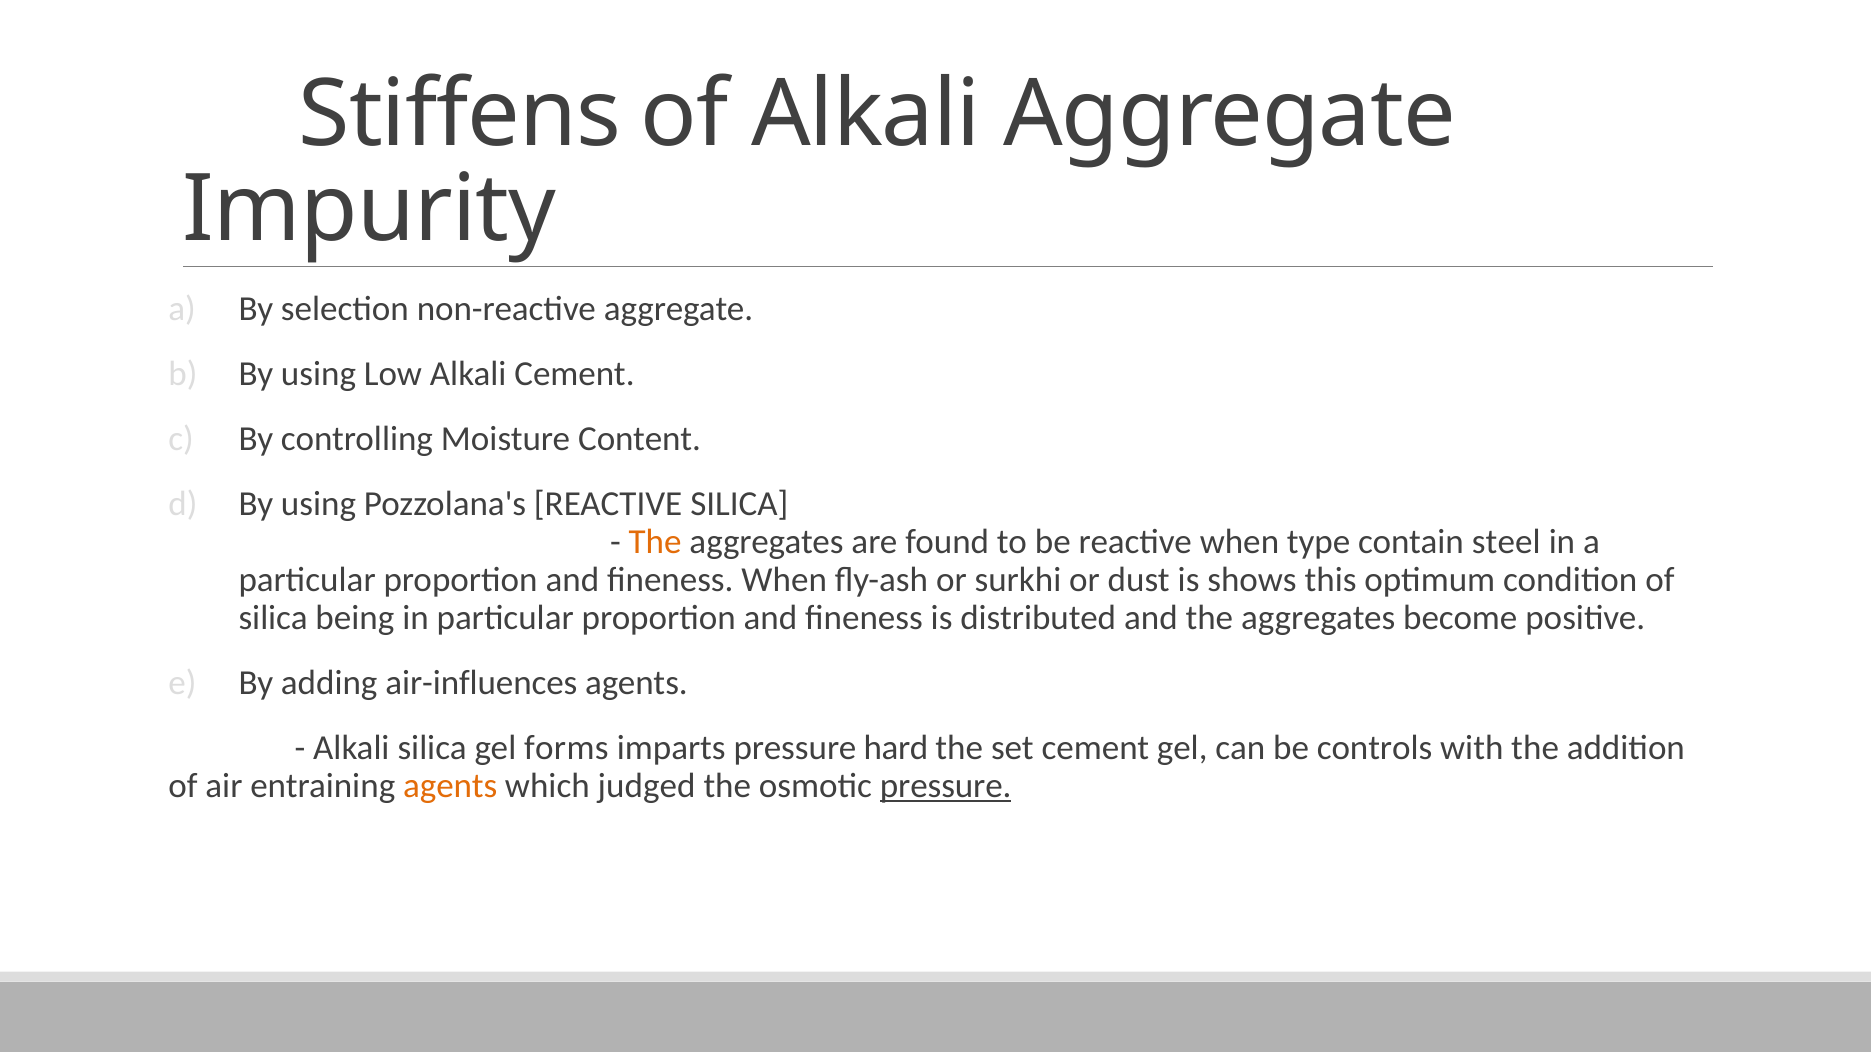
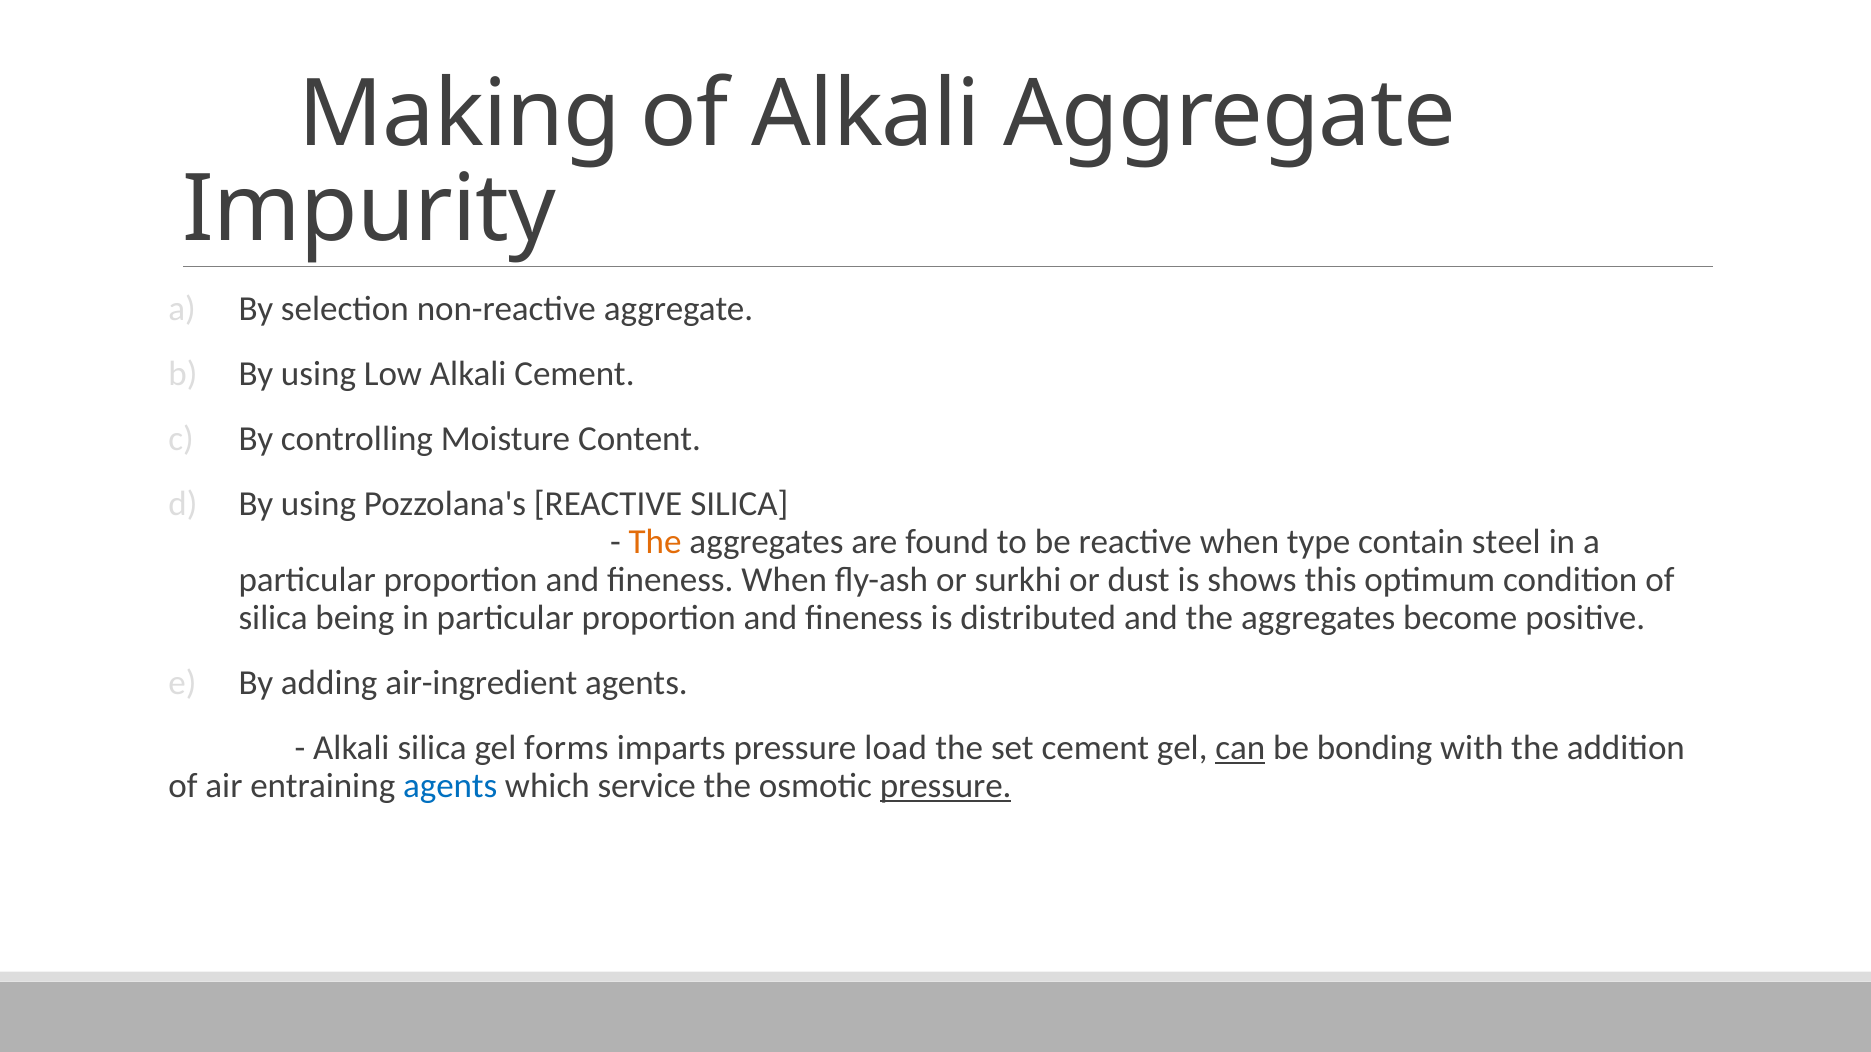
Stiffens: Stiffens -> Making
air-influences: air-influences -> air-ingredient
hard: hard -> load
can underline: none -> present
controls: controls -> bonding
agents at (450, 787) colour: orange -> blue
judged: judged -> service
